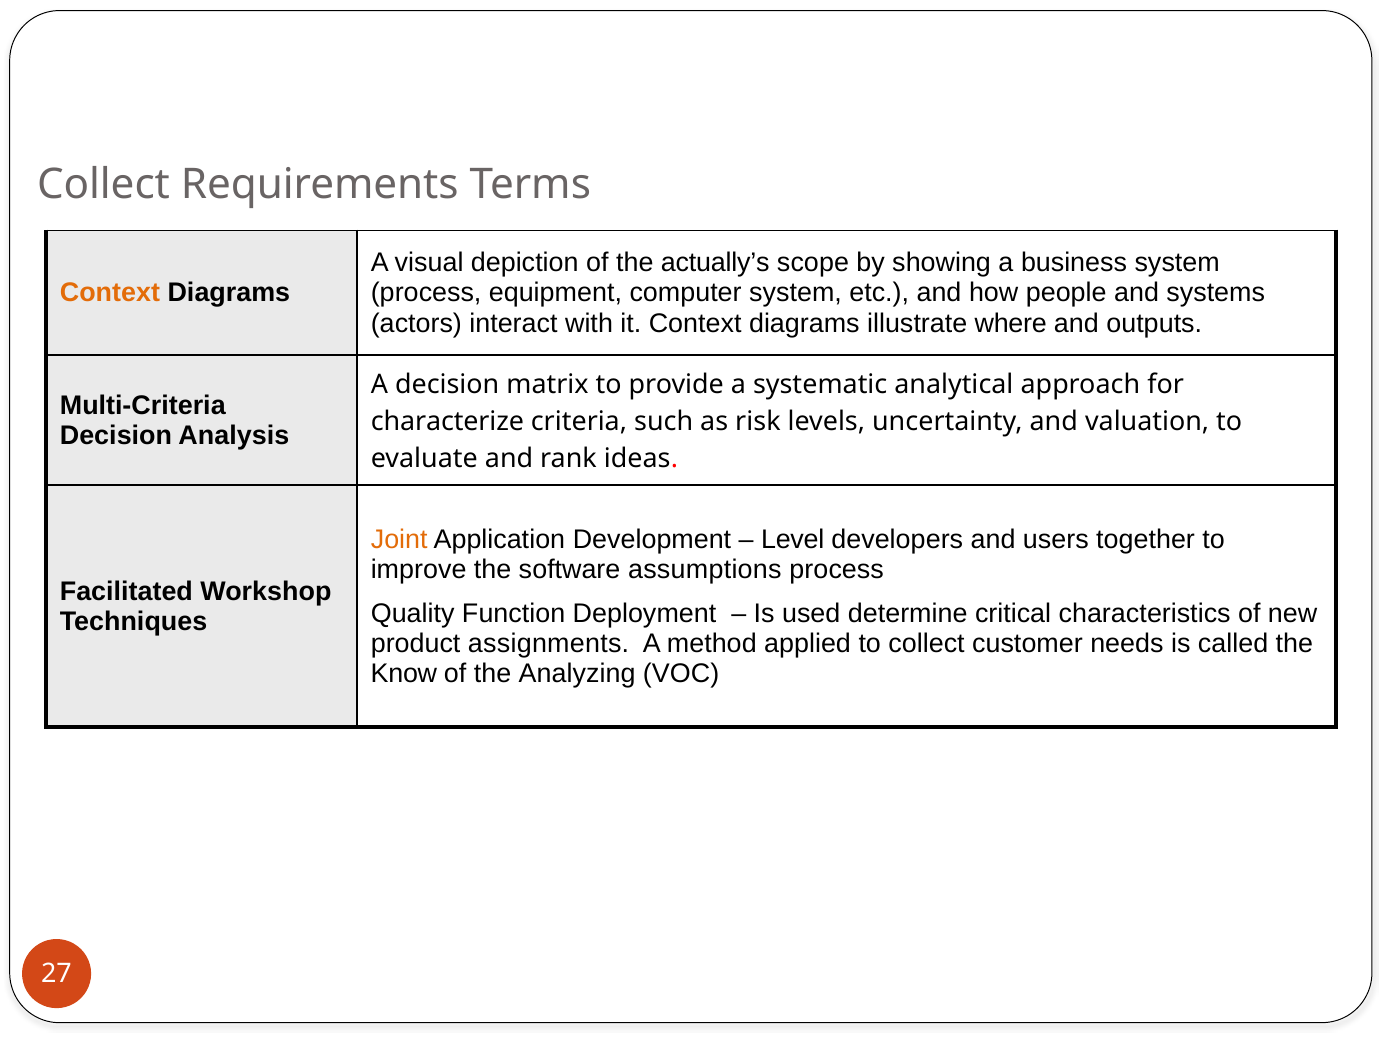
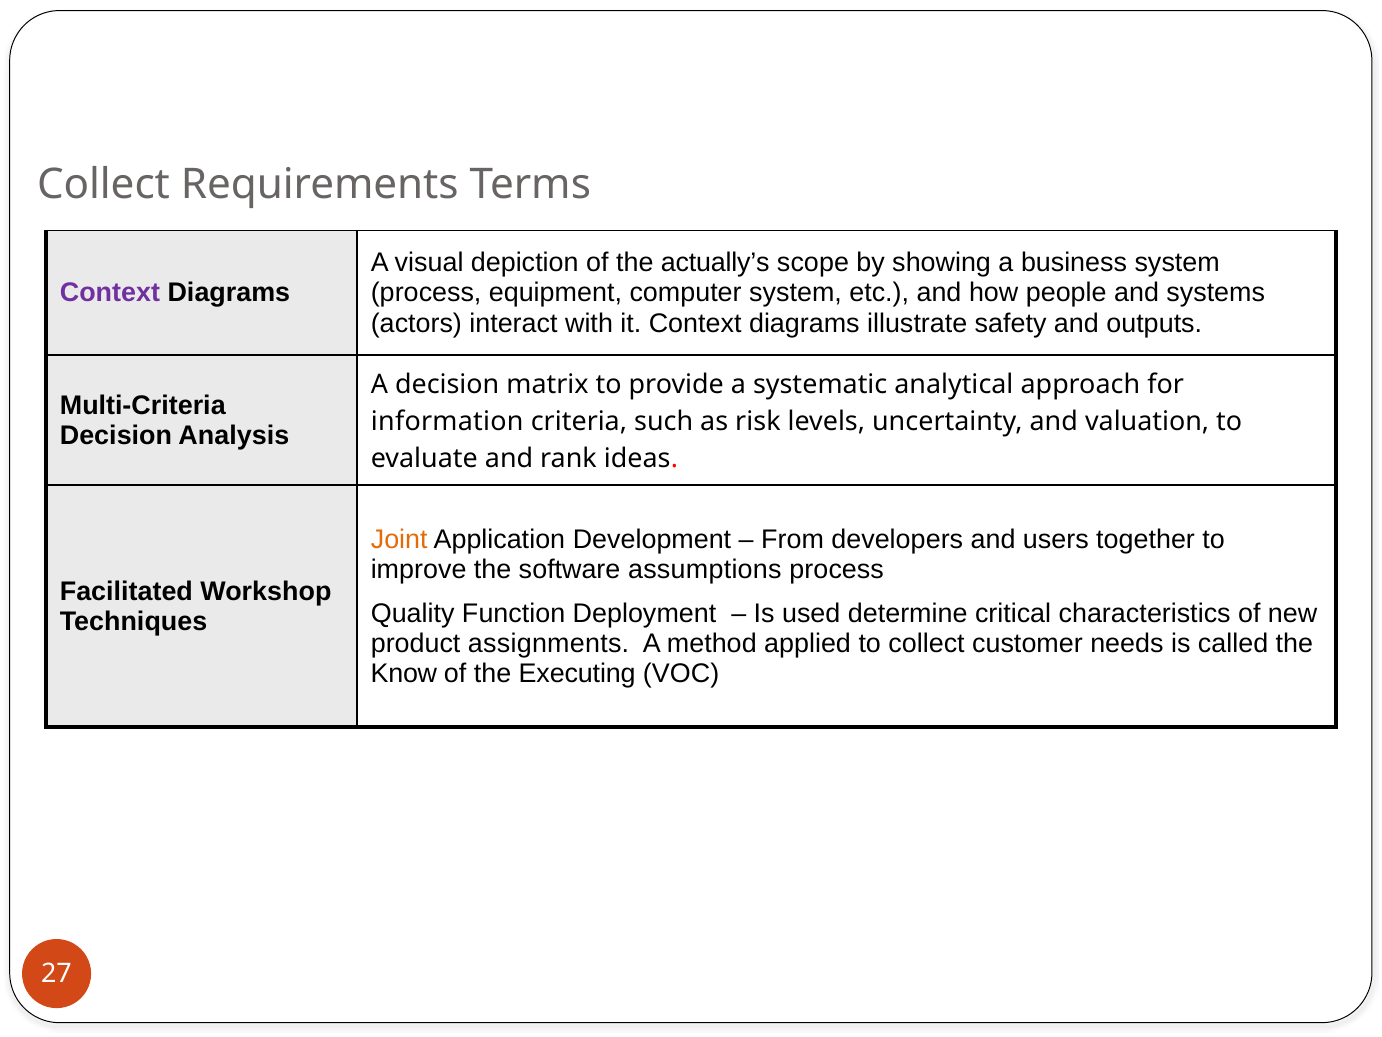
Context at (110, 293) colour: orange -> purple
where: where -> safety
characterize: characterize -> information
Level: Level -> From
Analyzing: Analyzing -> Executing
